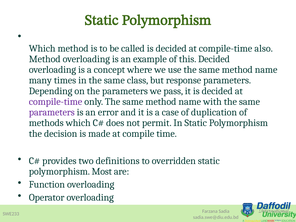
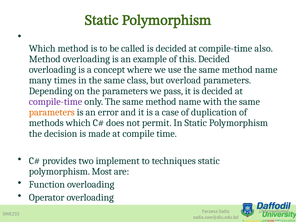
response: response -> overload
parameters at (52, 112) colour: purple -> orange
definitions: definitions -> implement
overridden: overridden -> techniques
